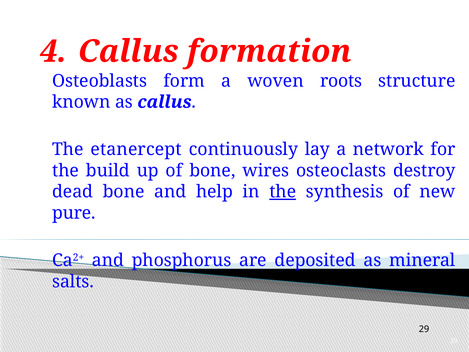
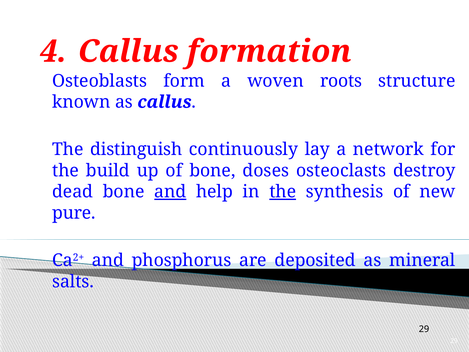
etanercept: etanercept -> distinguish
wires: wires -> doses
and at (170, 192) underline: none -> present
